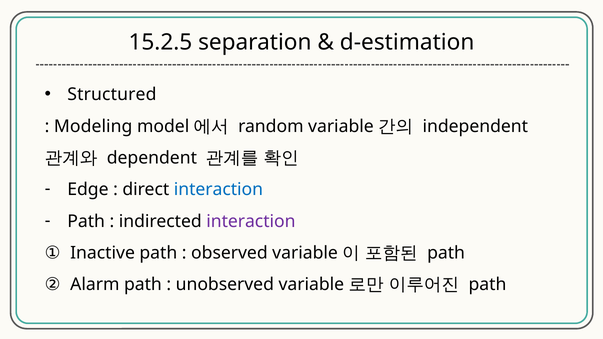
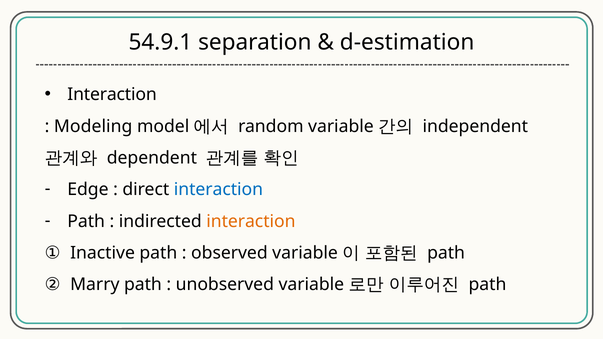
15.2.5: 15.2.5 -> 54.9.1
Structured at (112, 95): Structured -> Interaction
interaction at (251, 221) colour: purple -> orange
Alarm: Alarm -> Marry
